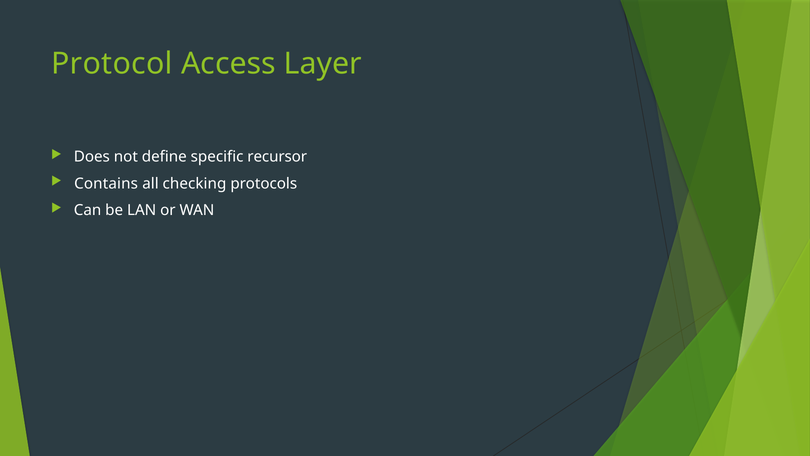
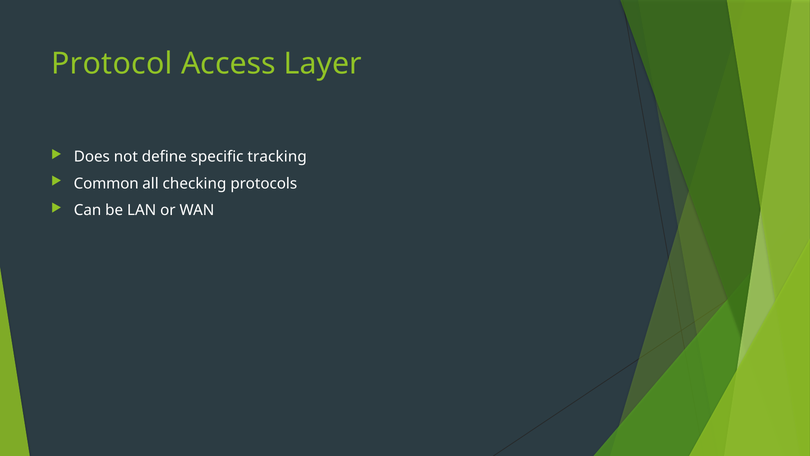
recursor: recursor -> tracking
Contains: Contains -> Common
